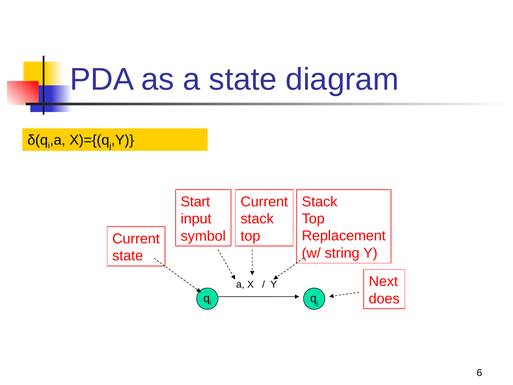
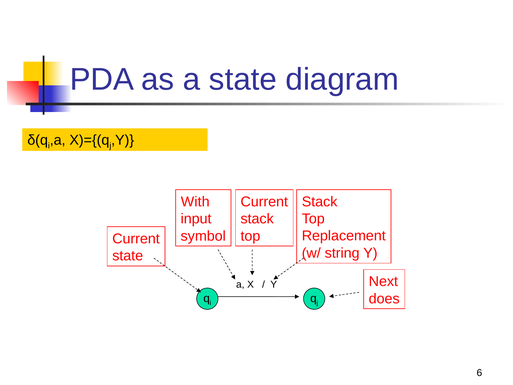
Start: Start -> With
